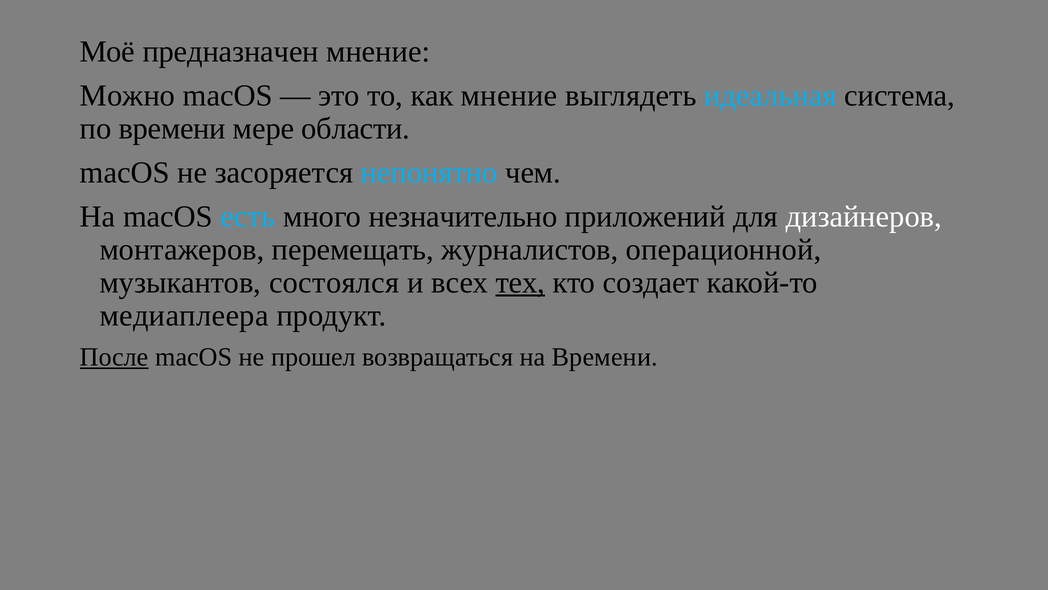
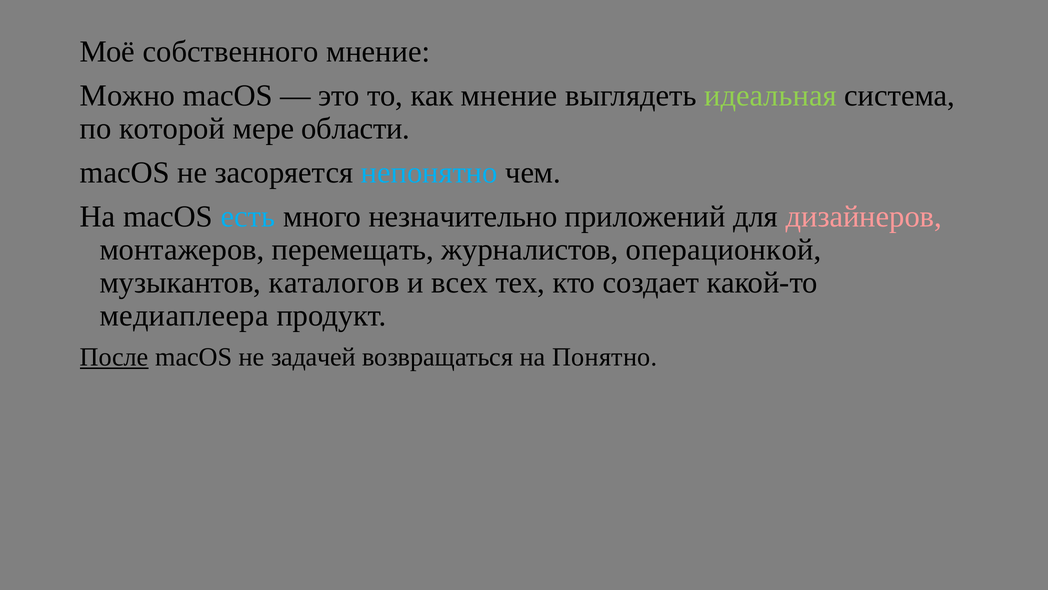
предназначен: предназначен -> собственного
идеальная colour: light blue -> light green
по времени: времени -> которой
дизайнеров colour: white -> pink
операционной: операционной -> операционкой
состоялся: состоялся -> каталогов
тех underline: present -> none
прошел: прошел -> задачей
на Времени: Времени -> Понятно
